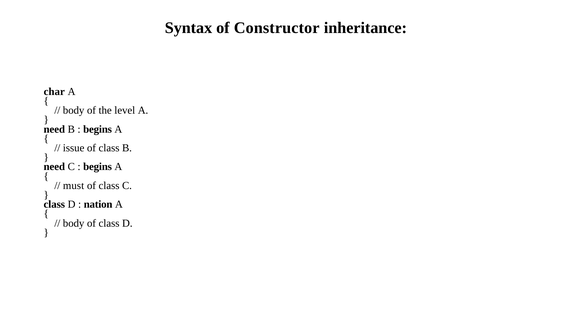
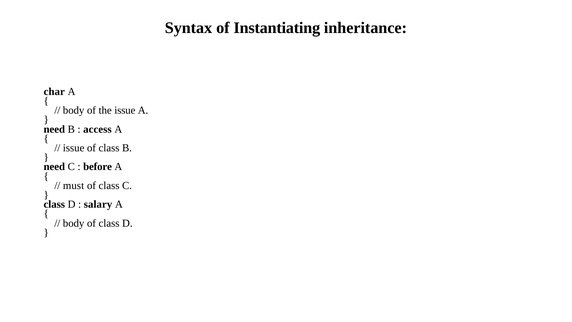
Constructor: Constructor -> Instantiating
the level: level -> issue
begins at (98, 129): begins -> access
begins at (98, 167): begins -> before
nation: nation -> salary
